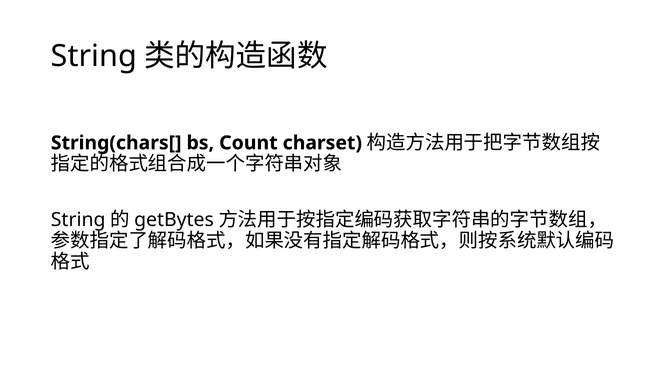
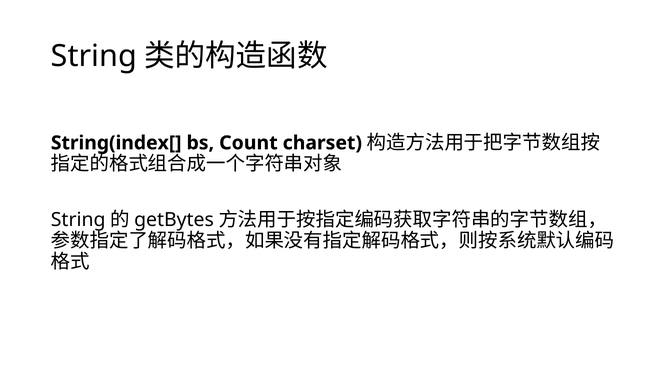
String(chars[: String(chars[ -> String(index[
